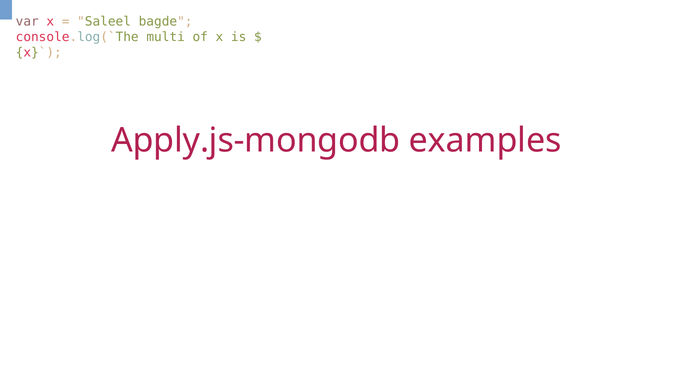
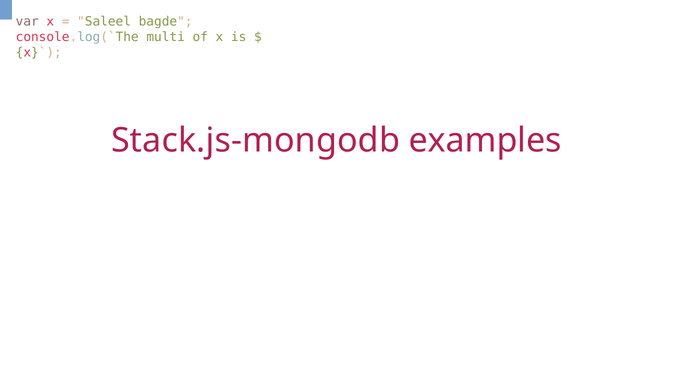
Apply.js-mongodb: Apply.js-mongodb -> Stack.js-mongodb
